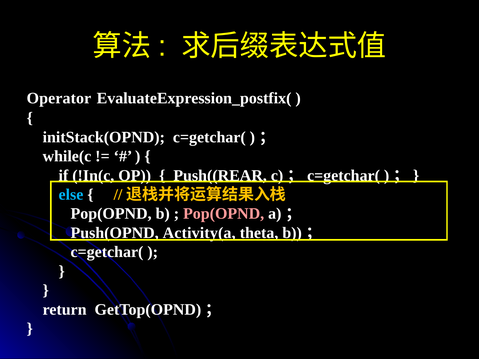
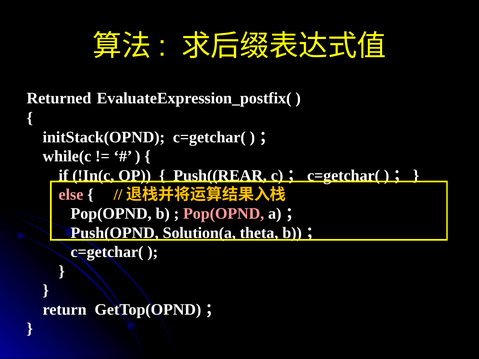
Operator: Operator -> Returned
else colour: light blue -> pink
Activity(a: Activity(a -> Solution(a
